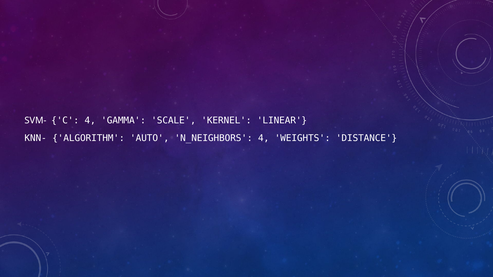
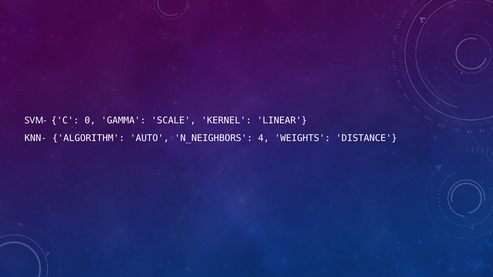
C 4: 4 -> 0
